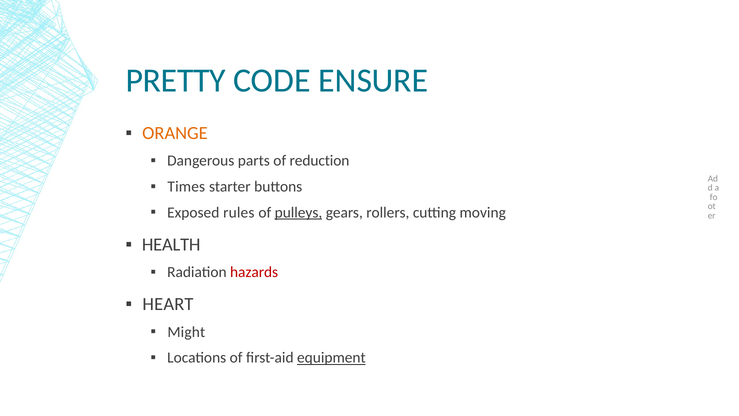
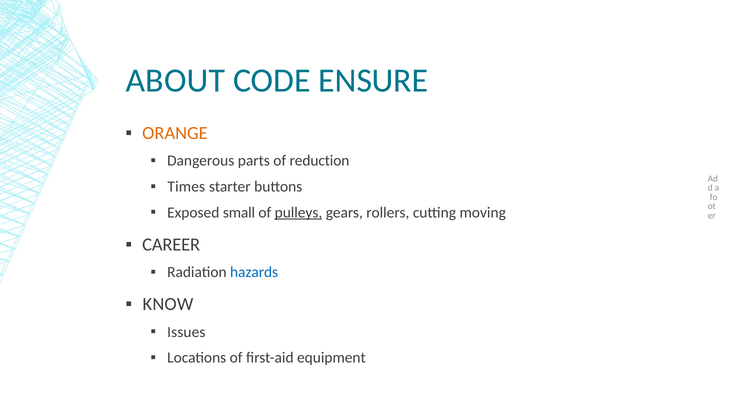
PRETTY: PRETTY -> ABOUT
rules: rules -> small
HEALTH: HEALTH -> CAREER
hazards colour: red -> blue
HEART: HEART -> KNOW
Might: Might -> Issues
equipment underline: present -> none
